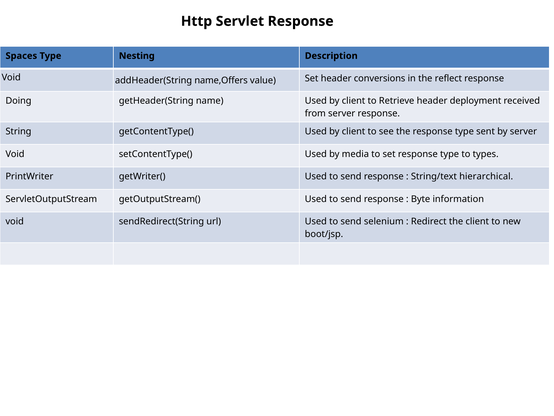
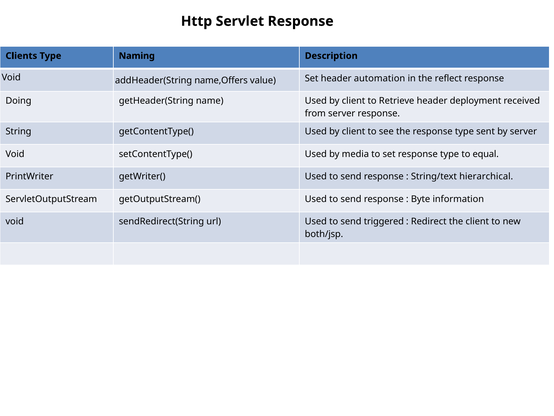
Spaces: Spaces -> Clients
Nesting: Nesting -> Naming
conversions: conversions -> automation
types: types -> equal
selenium: selenium -> triggered
boot/jsp: boot/jsp -> both/jsp
